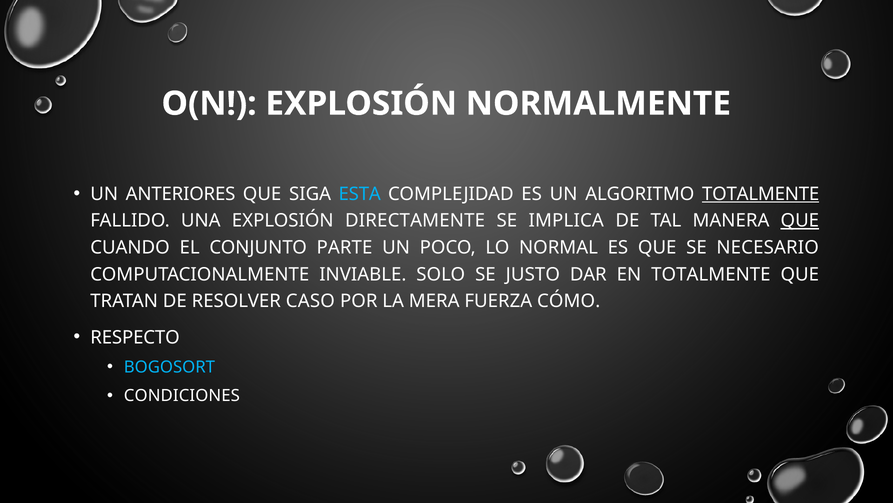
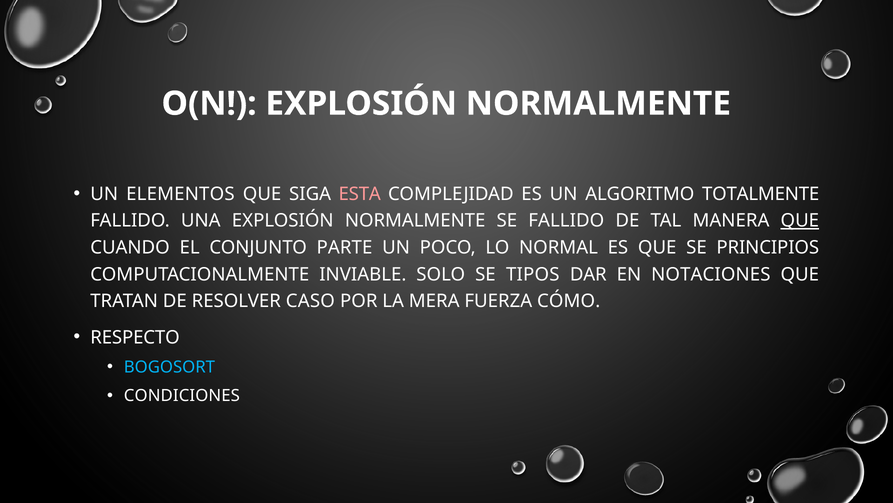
ANTERIORES: ANTERIORES -> ELEMENTOS
ESTA colour: light blue -> pink
TOTALMENTE at (761, 194) underline: present -> none
UNA EXPLOSIÓN DIRECTAMENTE: DIRECTAMENTE -> NORMALMENTE
SE IMPLICA: IMPLICA -> FALLIDO
NECESARIO: NECESARIO -> PRINCIPIOS
JUSTO: JUSTO -> TIPOS
EN TOTALMENTE: TOTALMENTE -> NOTACIONES
